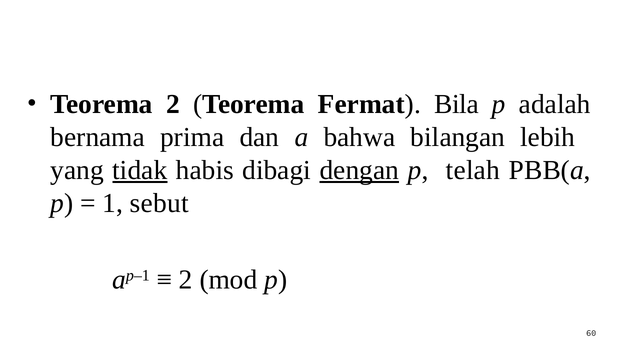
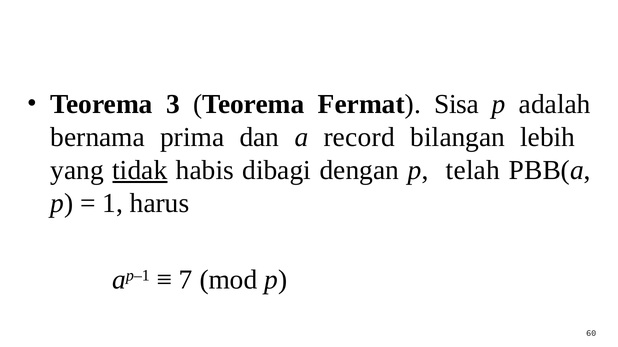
Teorema 2: 2 -> 3
Bila: Bila -> Sisa
bahwa: bahwa -> record
dengan underline: present -> none
sebut: sebut -> harus
2 at (186, 280): 2 -> 7
